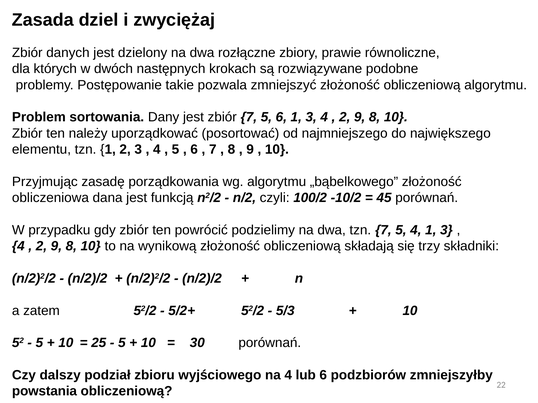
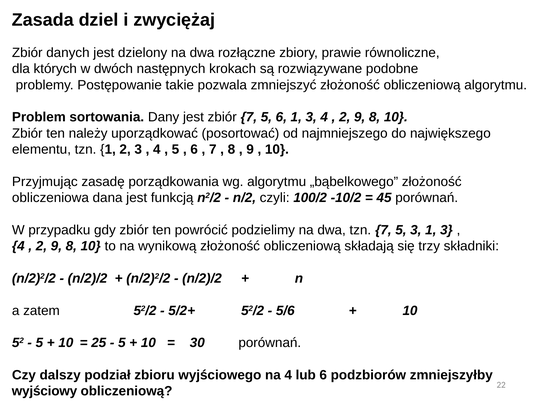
5 4: 4 -> 3
5/3: 5/3 -> 5/6
powstania: powstania -> wyjściowy
